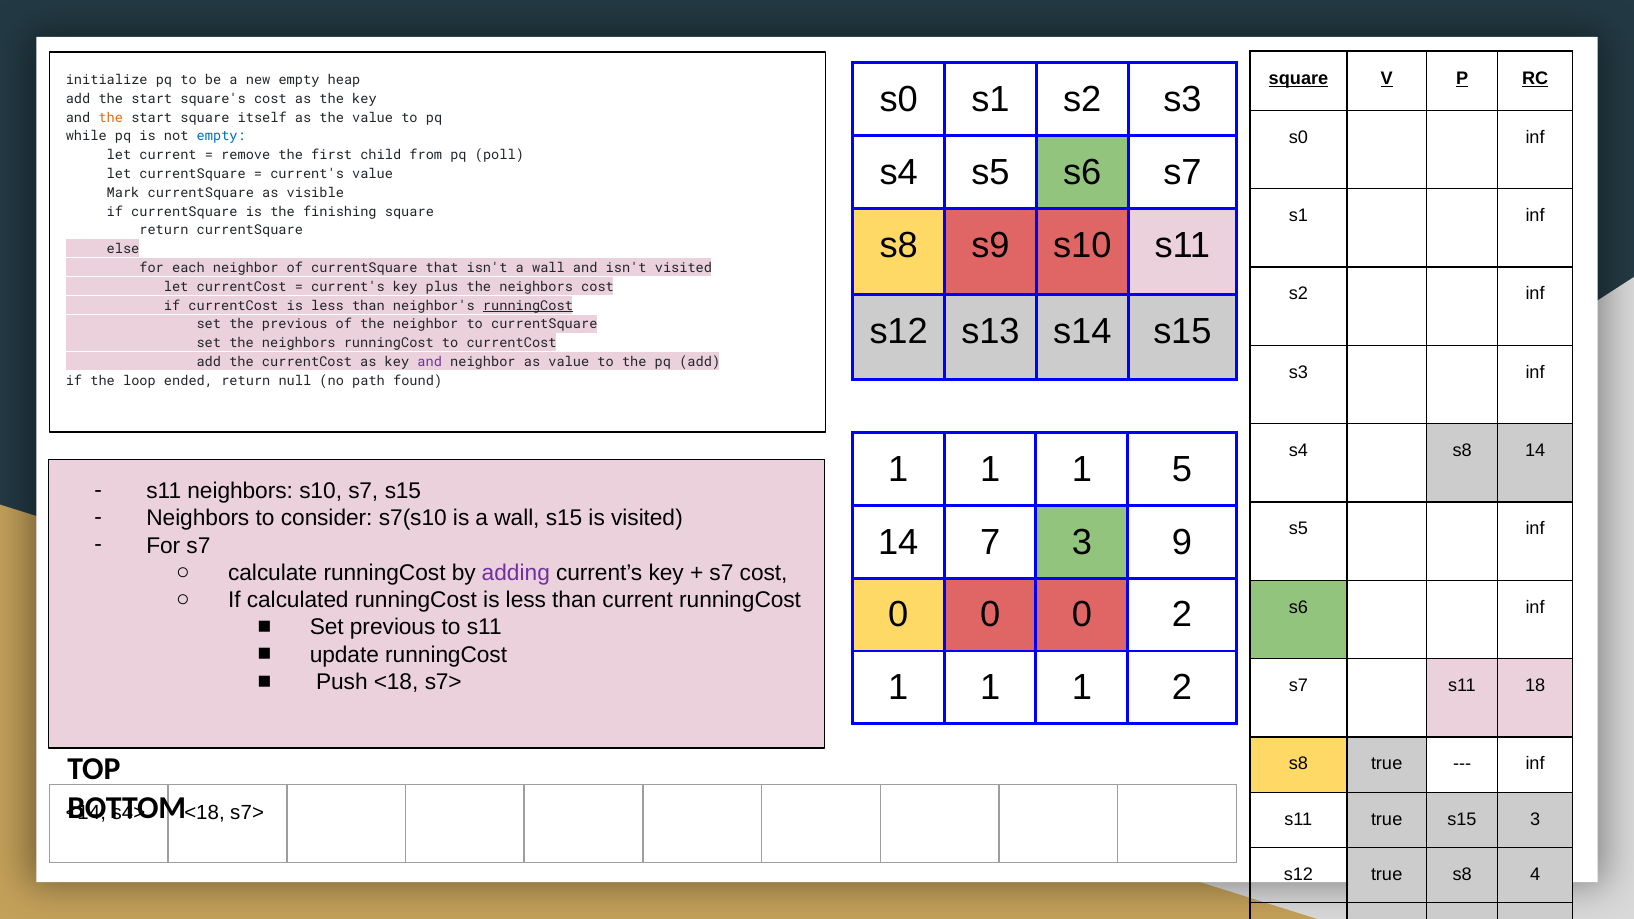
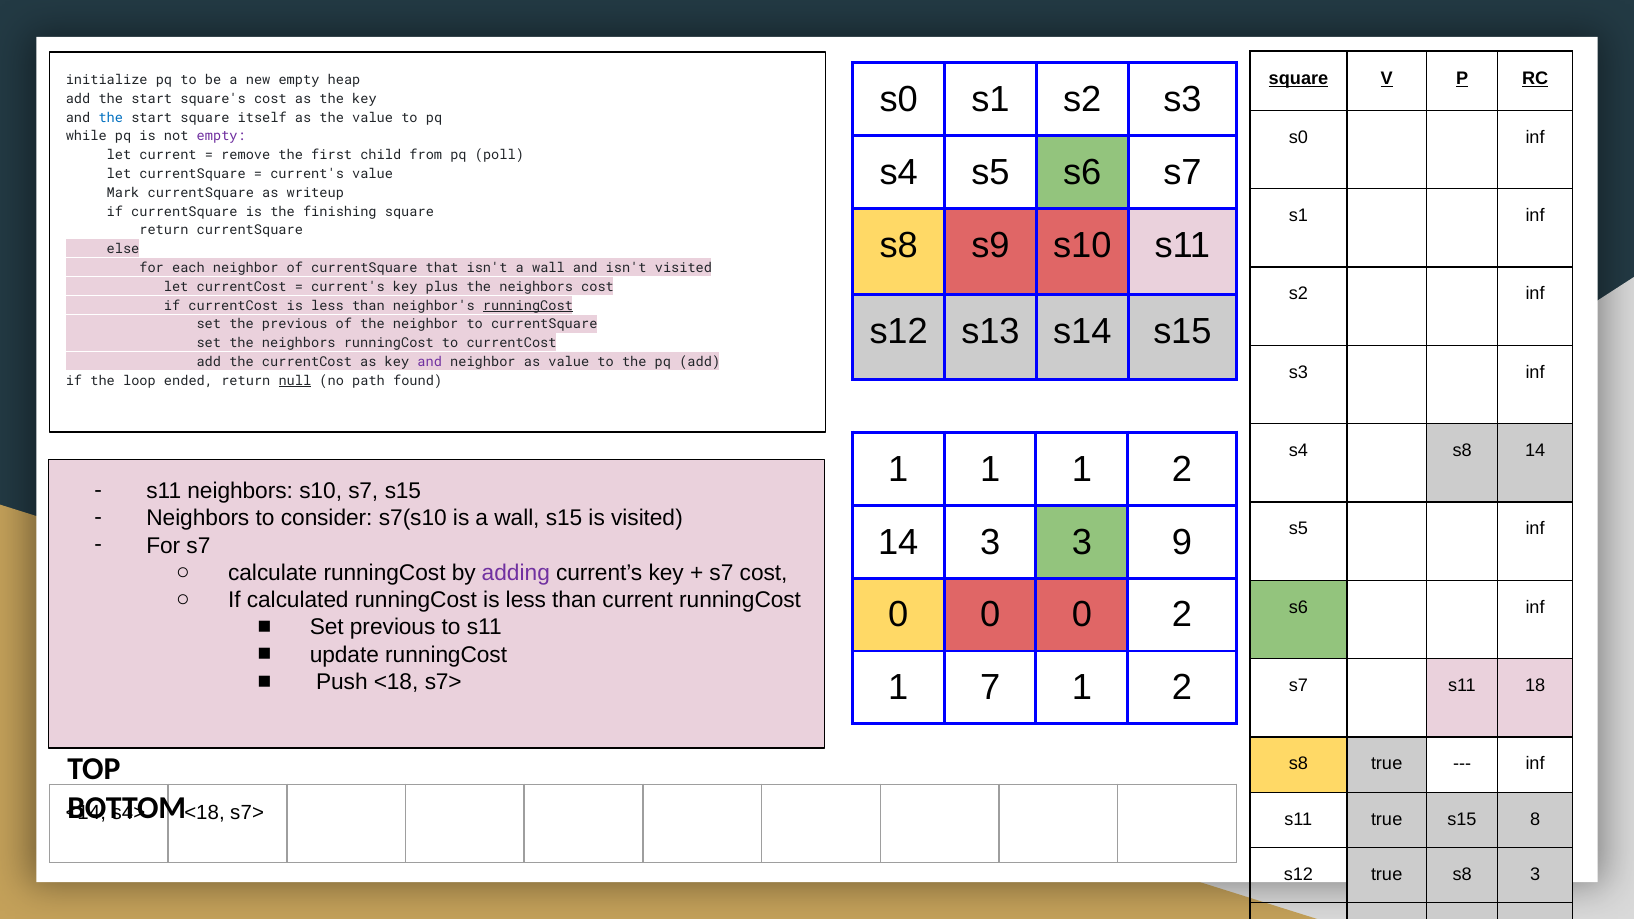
the at (111, 118) colour: orange -> blue
empty at (221, 137) colour: blue -> purple
visible: visible -> writeup
null underline: none -> present
1 1 5: 5 -> 2
14 7: 7 -> 3
1 at (990, 688): 1 -> 7
s15 3: 3 -> 8
s8 4: 4 -> 3
